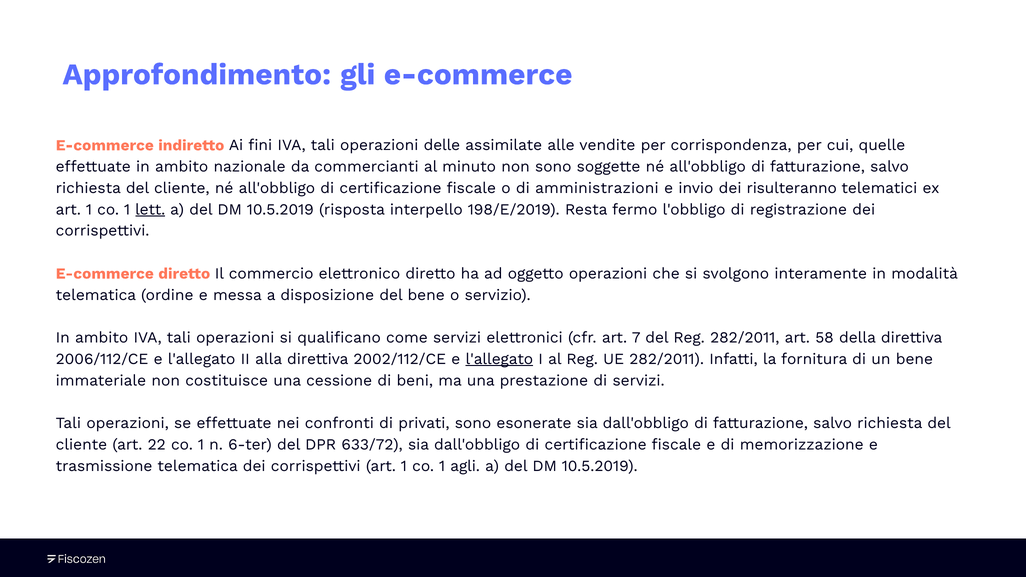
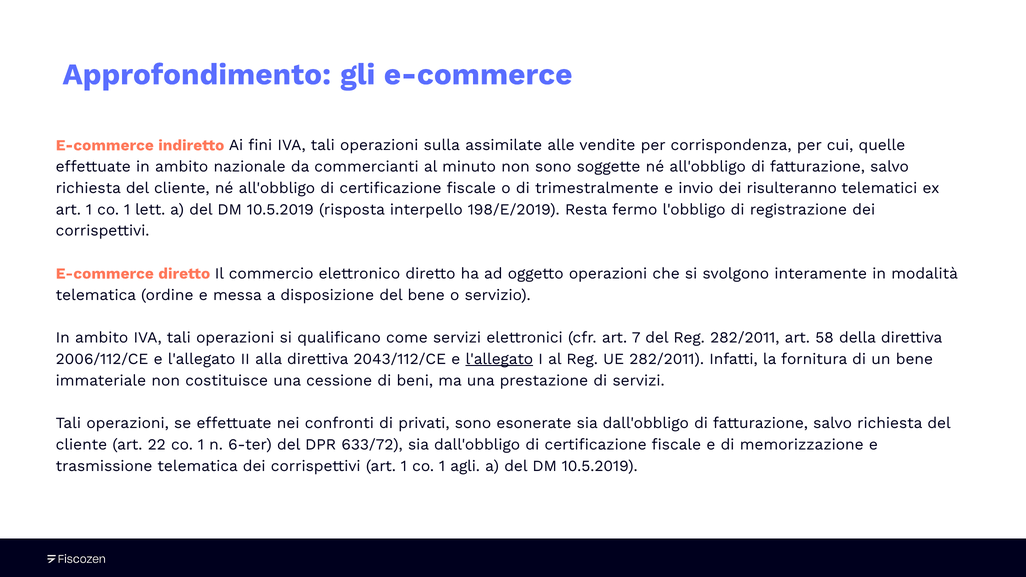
delle: delle -> sulla
amministrazioni: amministrazioni -> trimestralmente
lett underline: present -> none
2002/112/CE: 2002/112/CE -> 2043/112/CE
